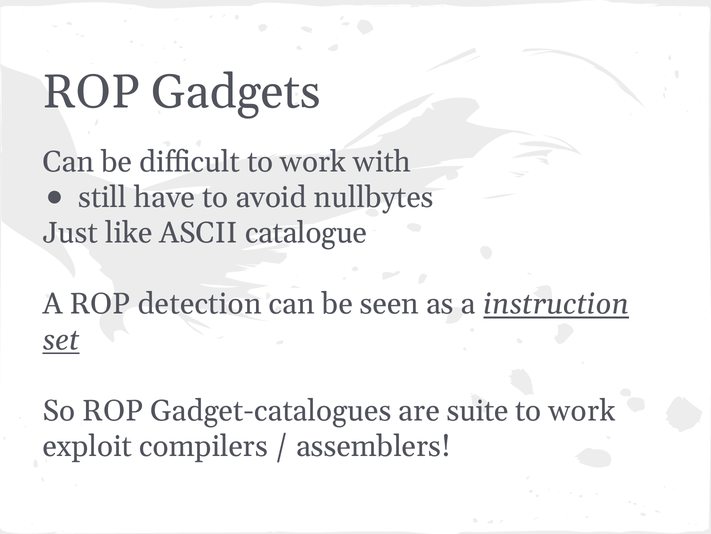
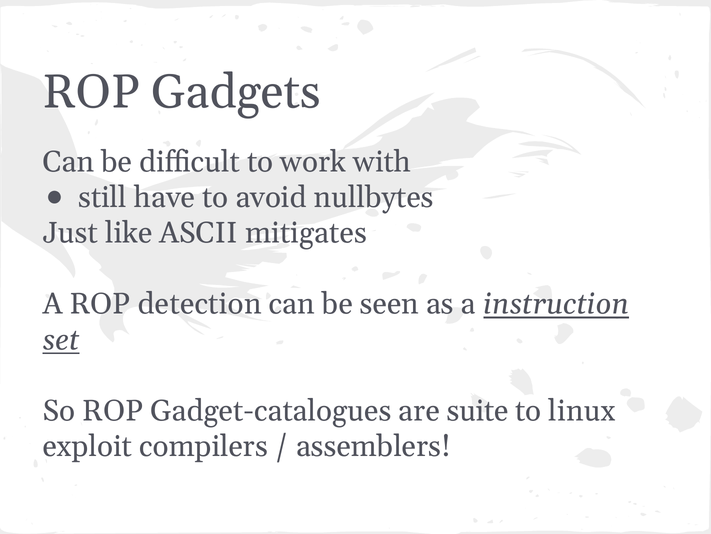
catalogue: catalogue -> mitigates
work at (582, 410): work -> linux
